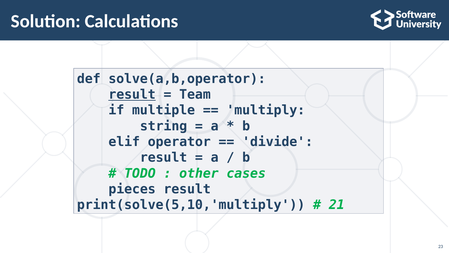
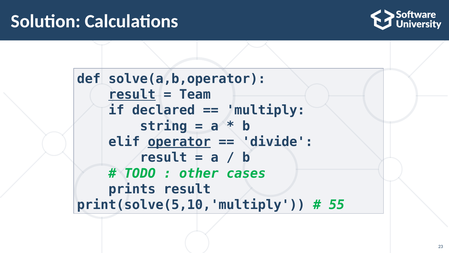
multiple: multiple -> declared
operator underline: none -> present
pieces: pieces -> prints
21: 21 -> 55
